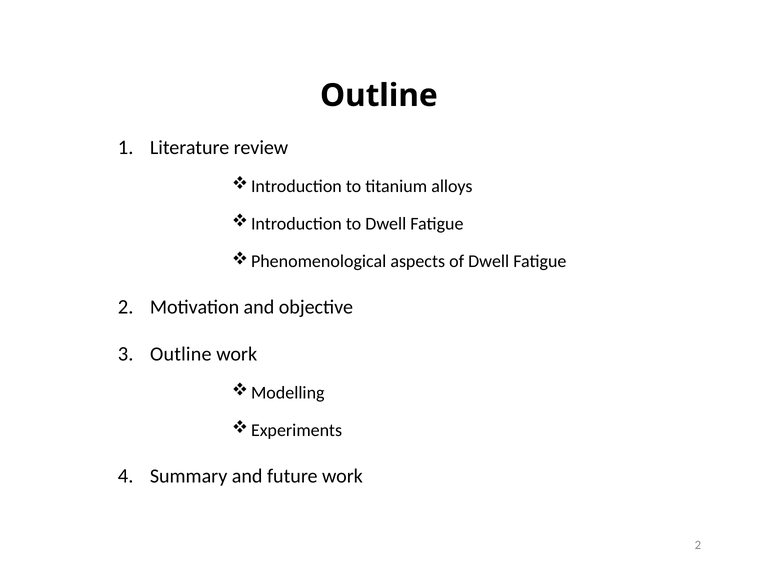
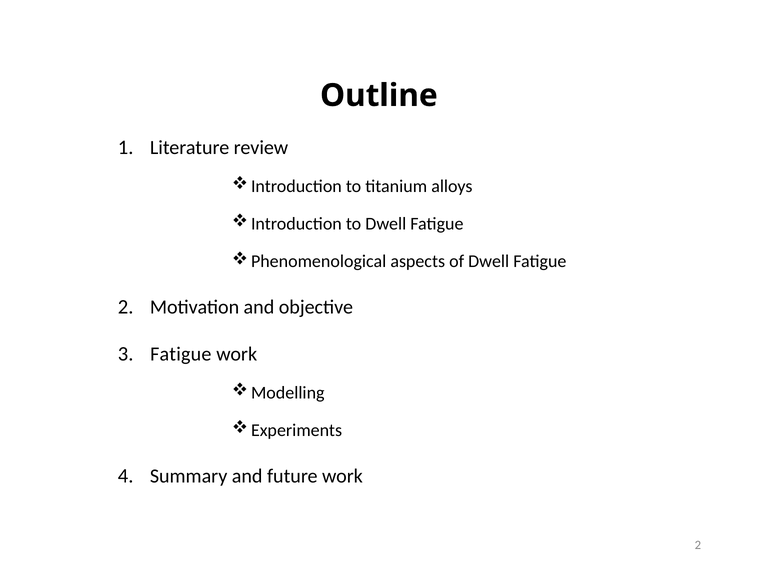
Outline at (181, 354): Outline -> Fatigue
